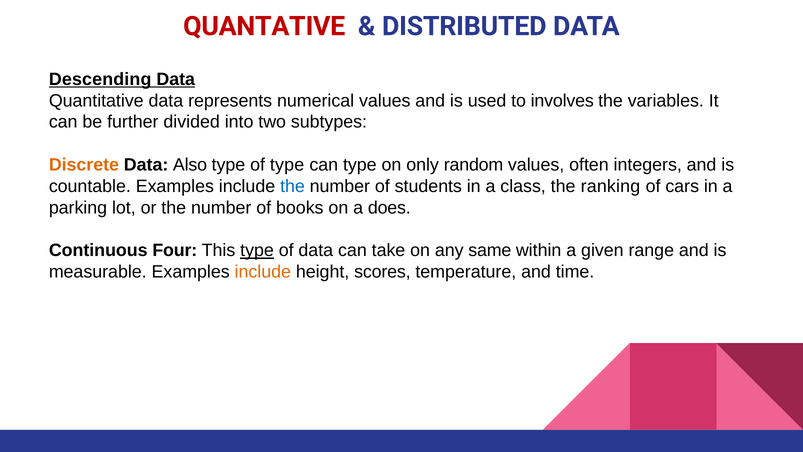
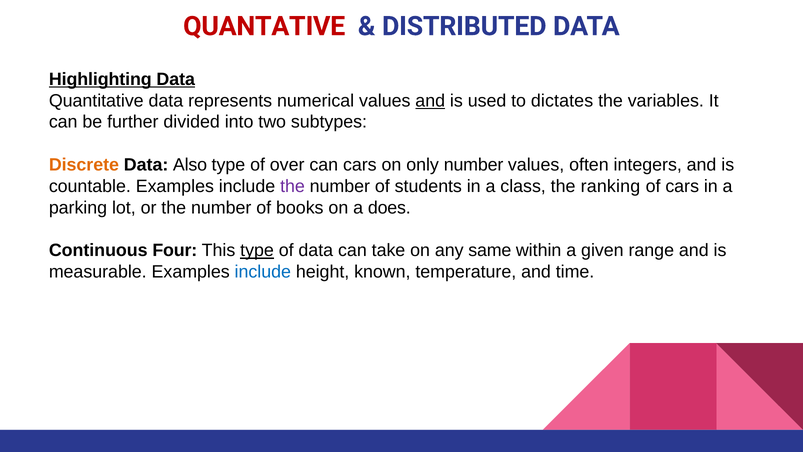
Descending: Descending -> Highlighting
and at (430, 101) underline: none -> present
involves: involves -> dictates
of type: type -> over
can type: type -> cars
only random: random -> number
the at (292, 186) colour: blue -> purple
include at (263, 272) colour: orange -> blue
scores: scores -> known
